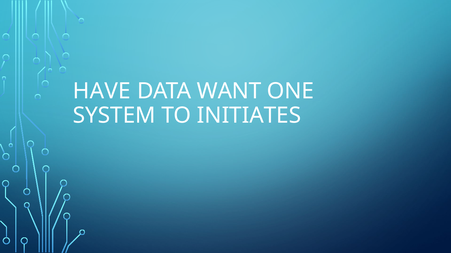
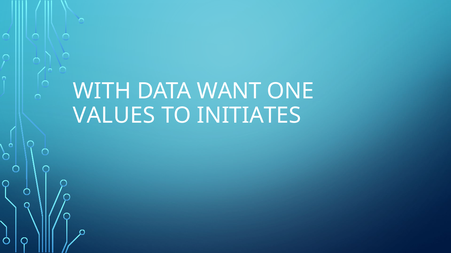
HAVE: HAVE -> WITH
SYSTEM: SYSTEM -> VALUES
